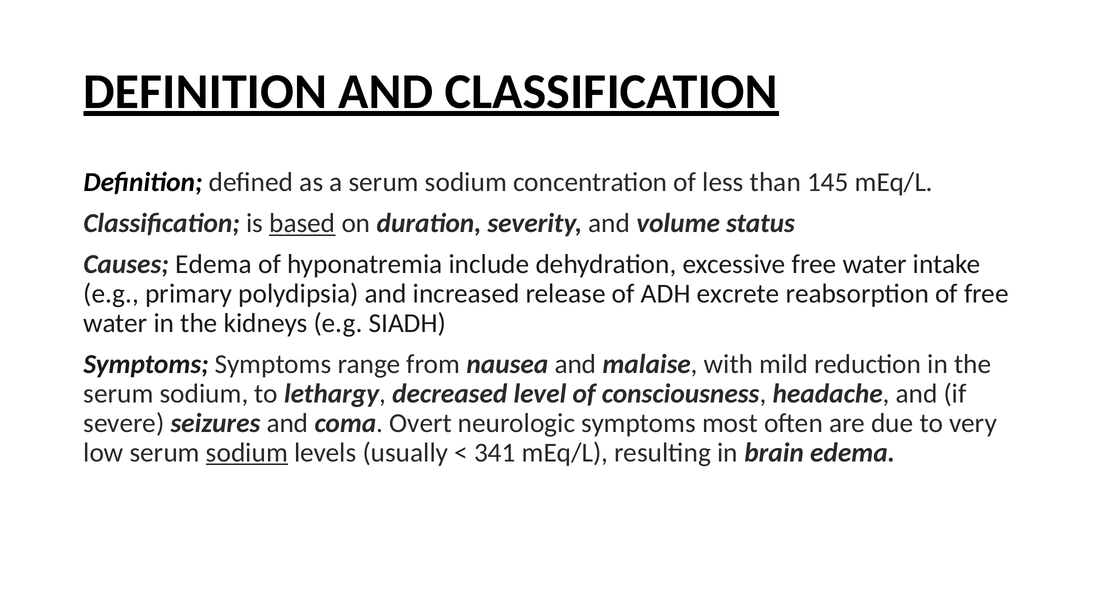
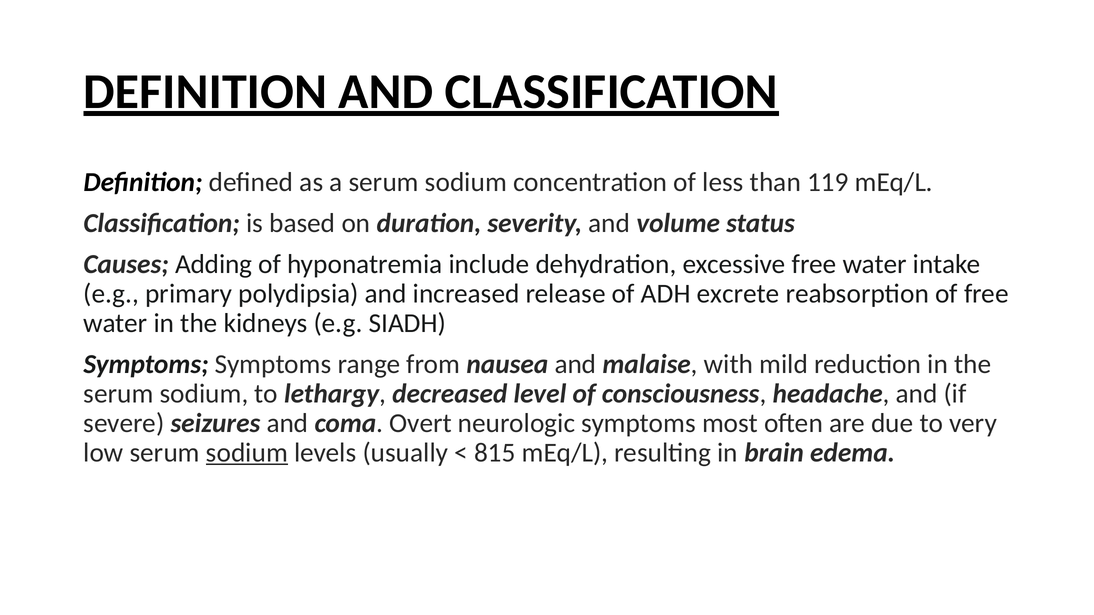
145: 145 -> 119
based underline: present -> none
Causes Edema: Edema -> Adding
341: 341 -> 815
